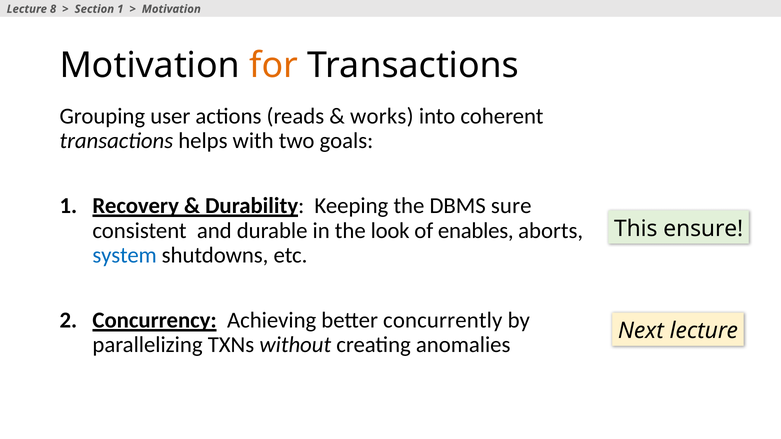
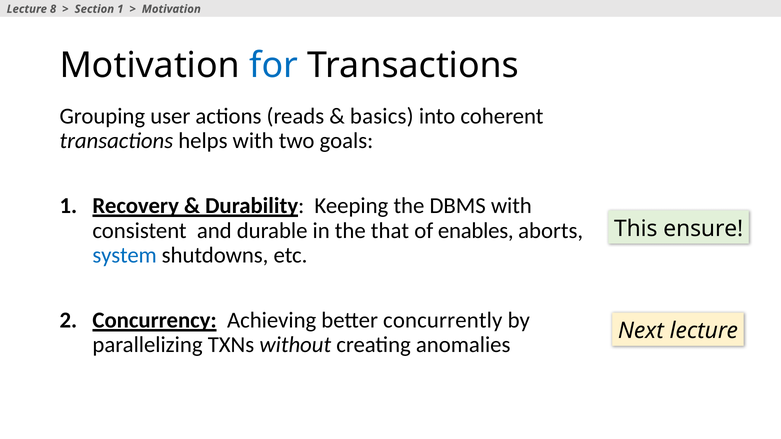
for colour: orange -> blue
works: works -> basics
DBMS sure: sure -> with
look: look -> that
